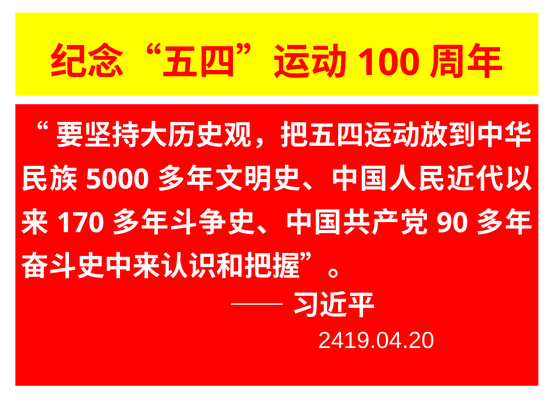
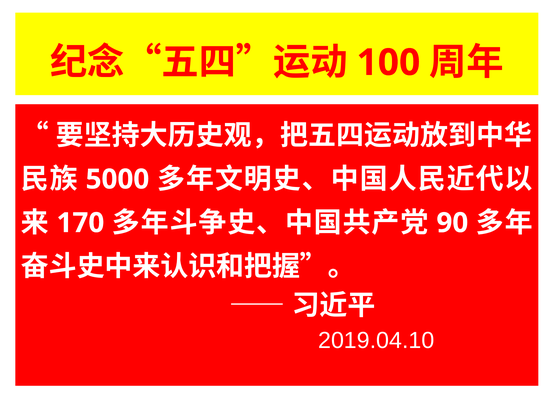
2419.04.20: 2419.04.20 -> 2019.04.10
